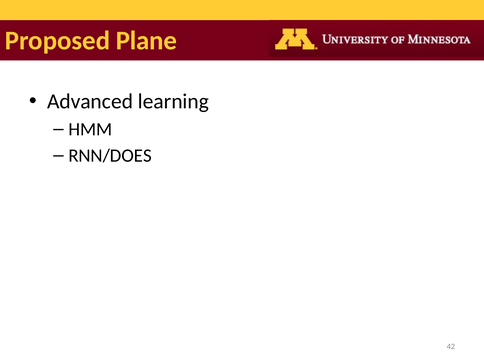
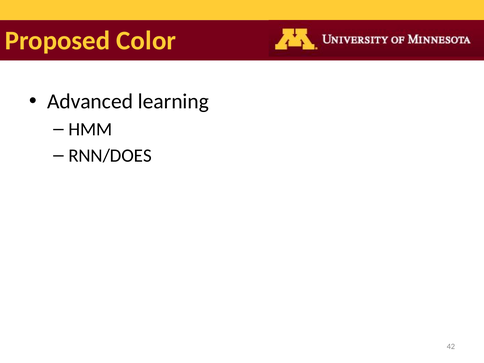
Plane: Plane -> Color
